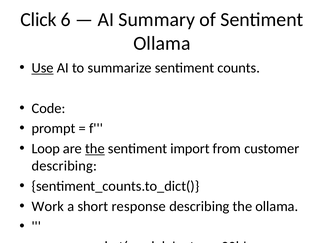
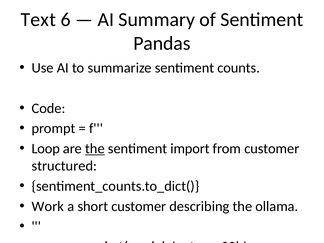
Click: Click -> Text
Ollama at (162, 43): Ollama -> Pandas
Use underline: present -> none
describing at (64, 166): describing -> structured
short response: response -> customer
